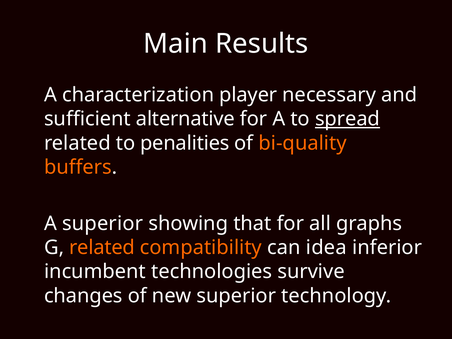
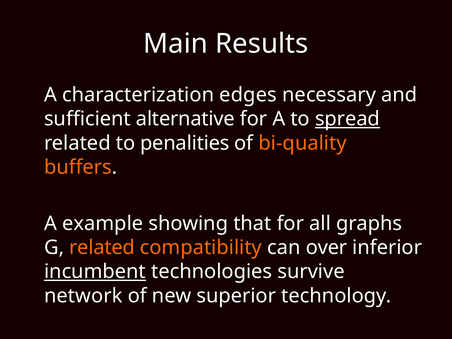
player: player -> edges
A superior: superior -> example
idea: idea -> over
incumbent underline: none -> present
changes: changes -> network
